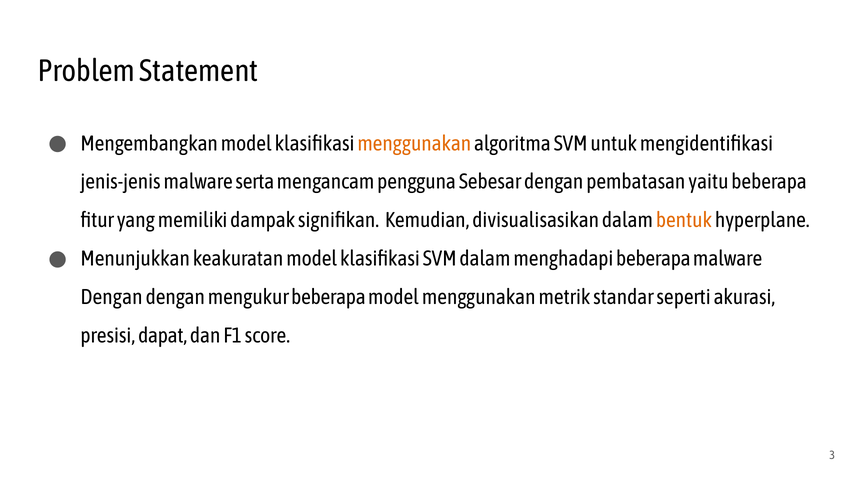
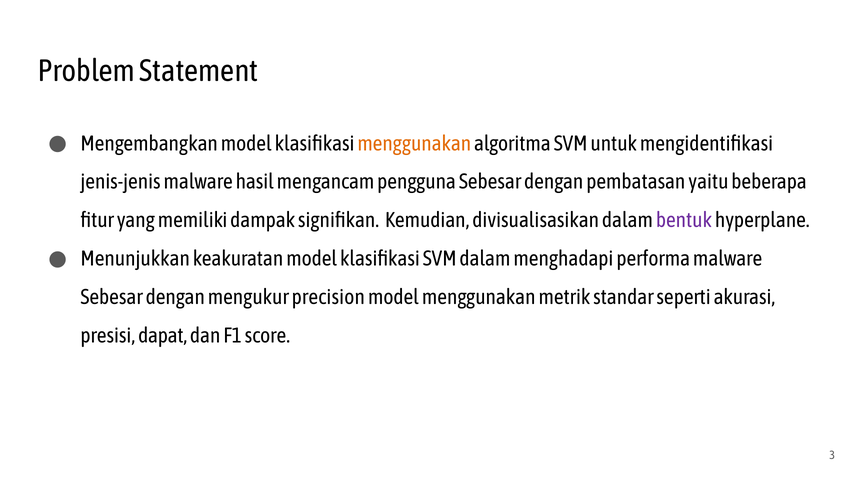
serta: serta -> hasil
bentuk colour: orange -> purple
menghadapi beberapa: beberapa -> performa
Dengan at (112, 297): Dengan -> Sebesar
mengukur beberapa: beberapa -> precision
